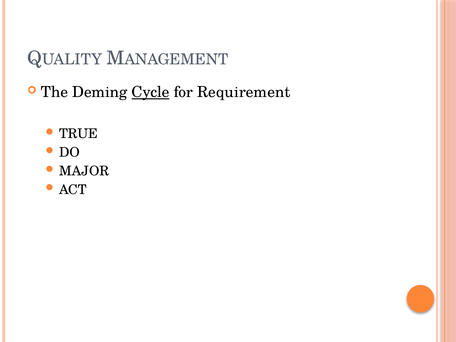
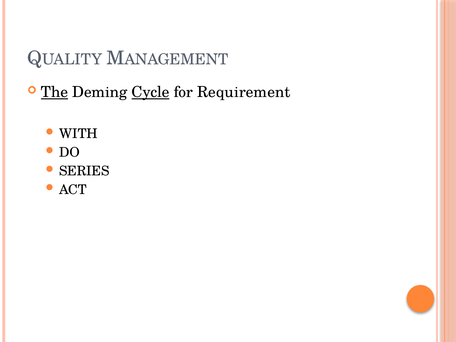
The underline: none -> present
TRUE: TRUE -> WITH
MAJOR: MAJOR -> SERIES
